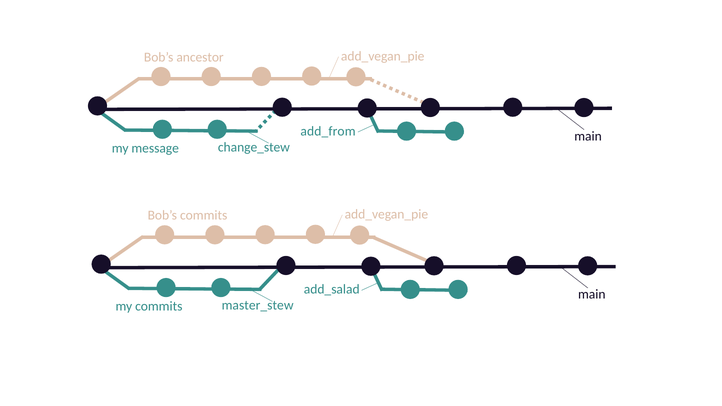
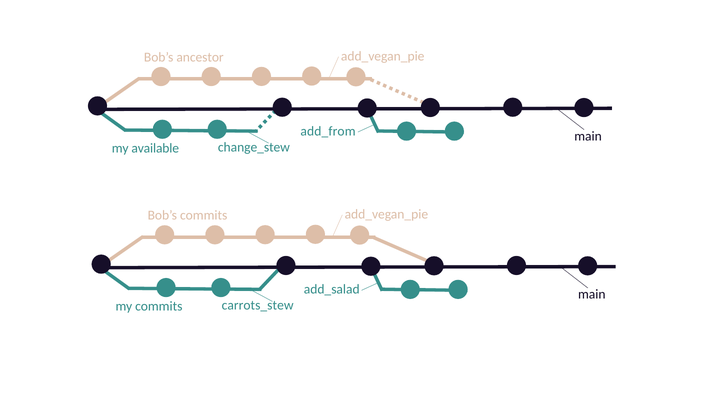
message: message -> available
master_stew: master_stew -> carrots_stew
